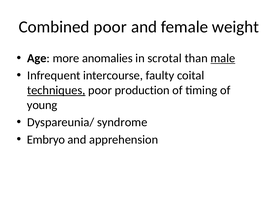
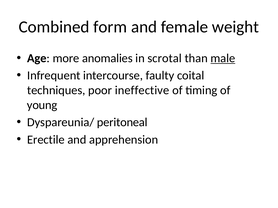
Combined poor: poor -> form
techniques underline: present -> none
production: production -> ineffective
syndrome: syndrome -> peritoneal
Embryo: Embryo -> Erectile
